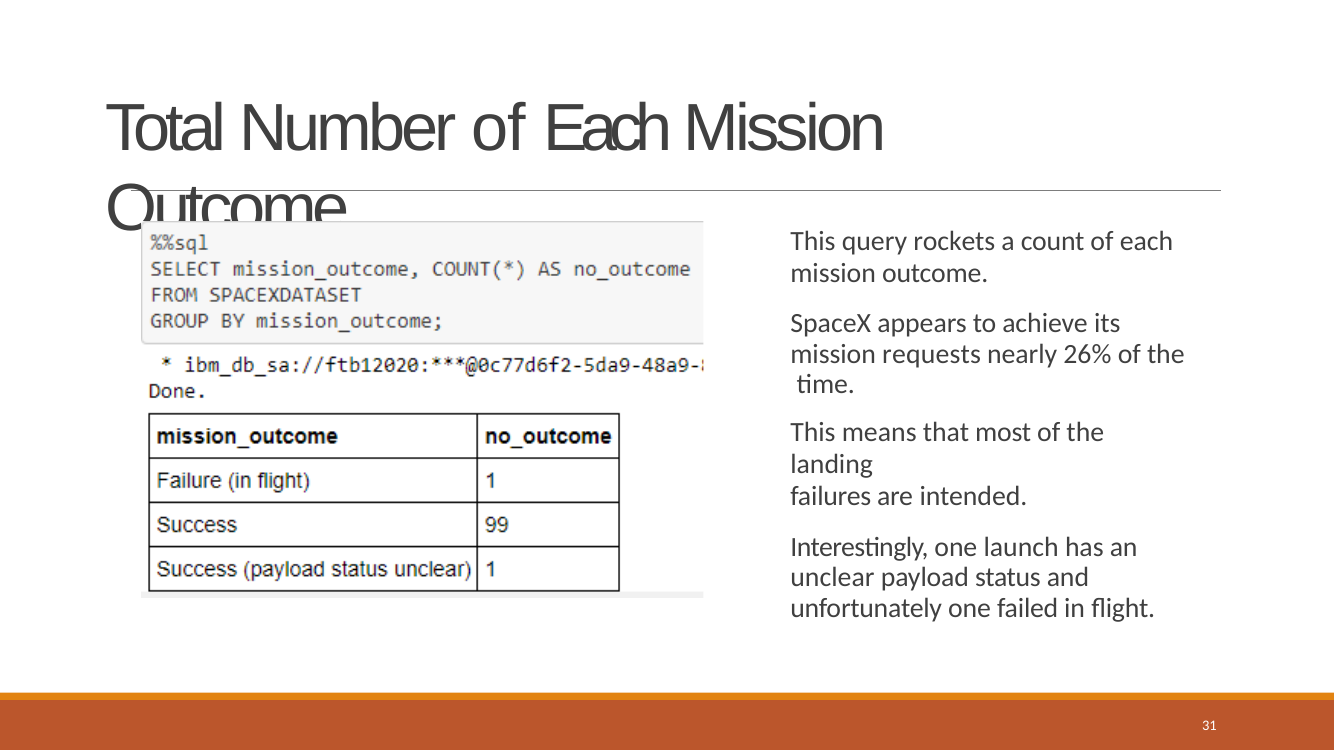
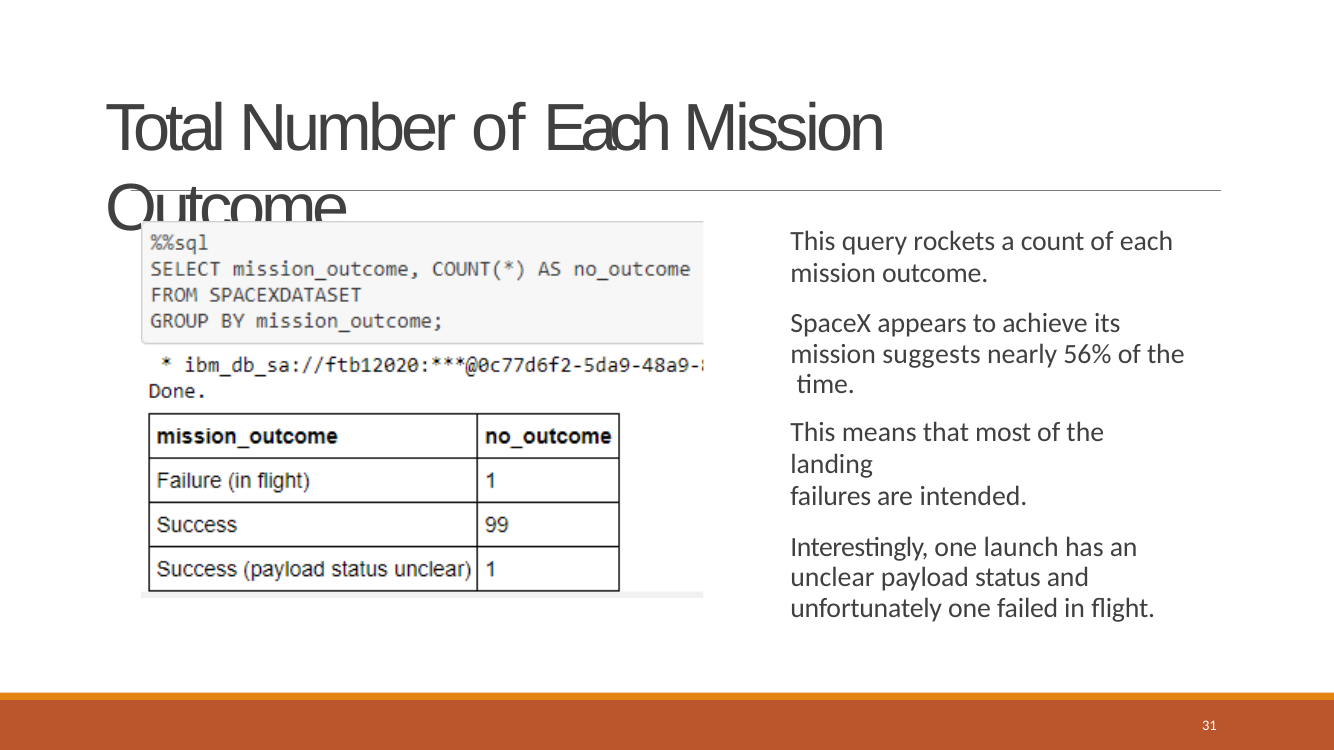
requests: requests -> suggests
26%: 26% -> 56%
